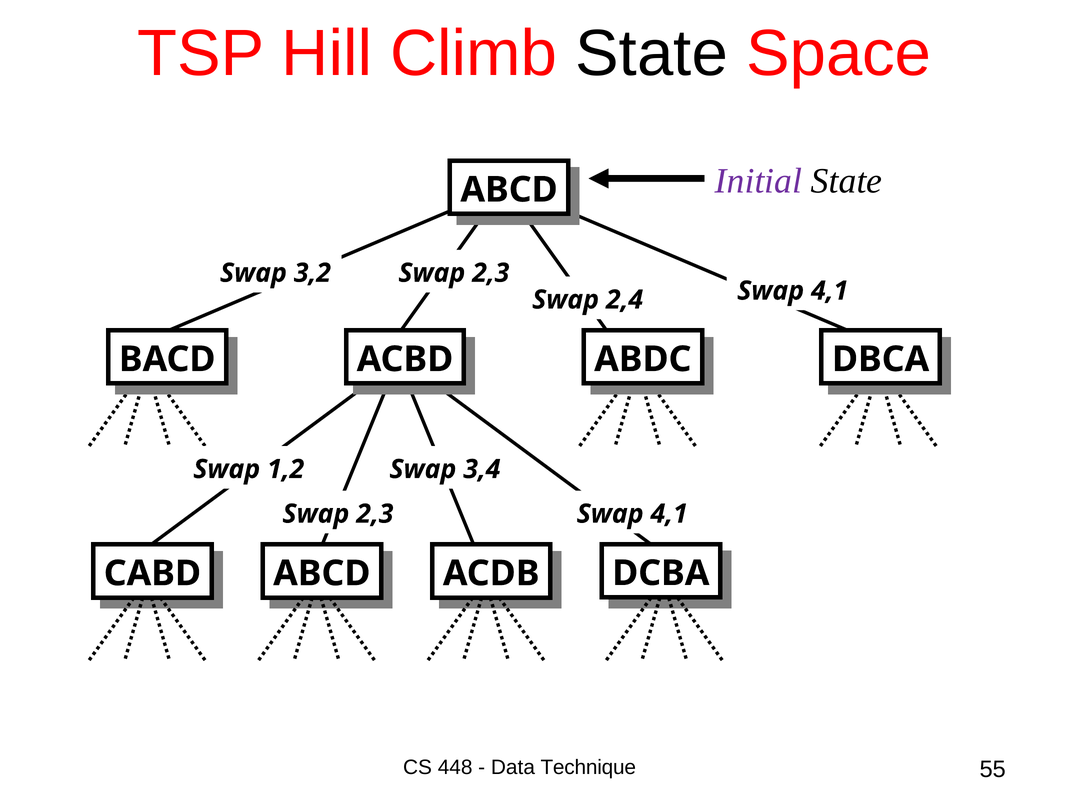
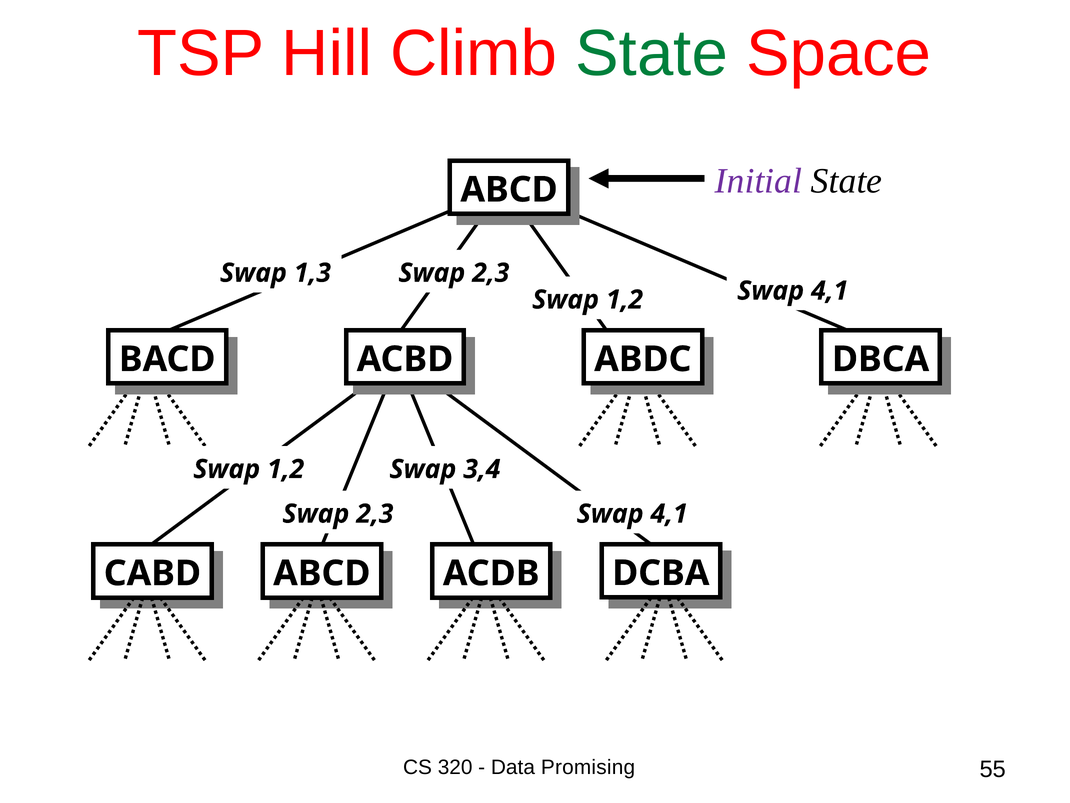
State at (652, 54) colour: black -> green
3,2: 3,2 -> 1,3
2,4 at (625, 300): 2,4 -> 1,2
448: 448 -> 320
Technique: Technique -> Promising
